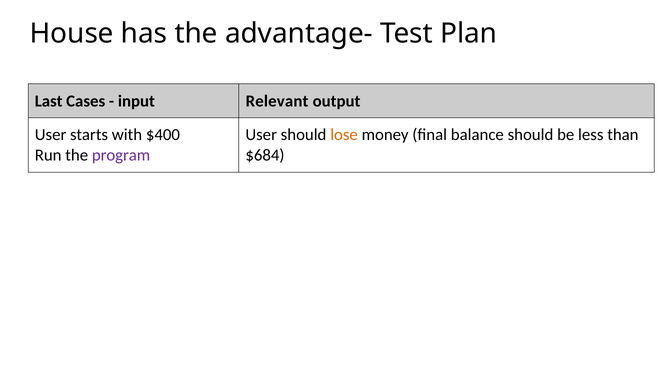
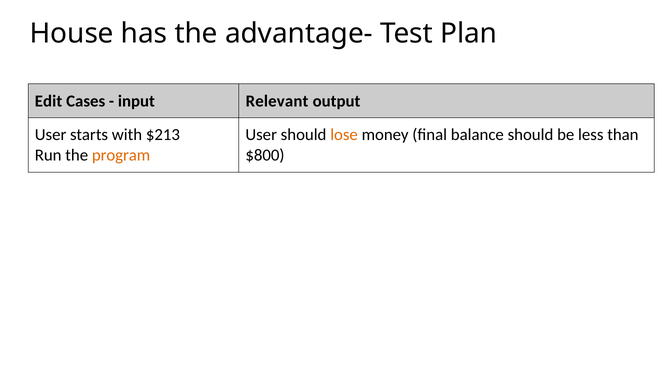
Last: Last -> Edit
$400: $400 -> $213
program colour: purple -> orange
$684: $684 -> $800
